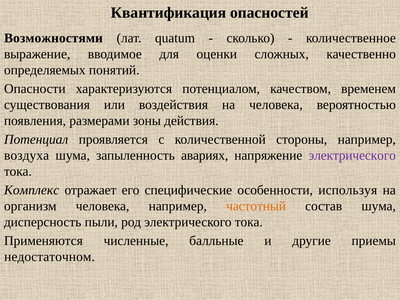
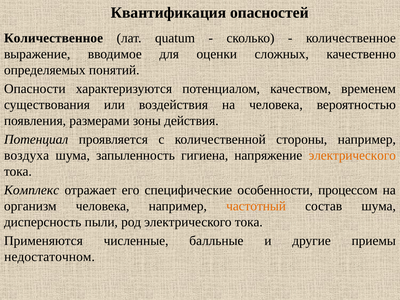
Возможностями at (53, 38): Возможностями -> Количественное
авариях: авариях -> гигиена
электрического at (352, 155) colour: purple -> orange
используя: используя -> процессом
